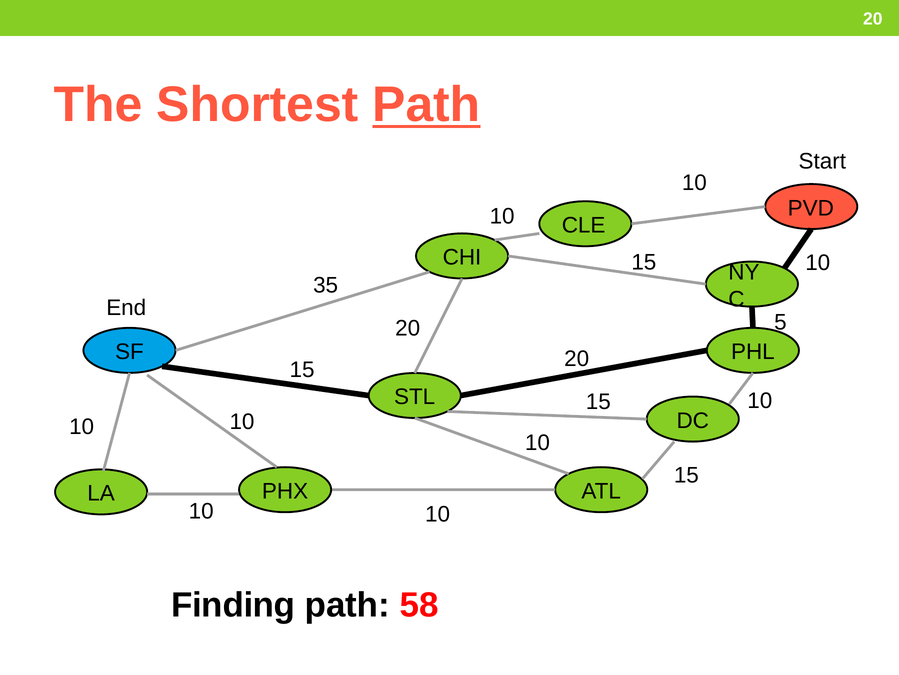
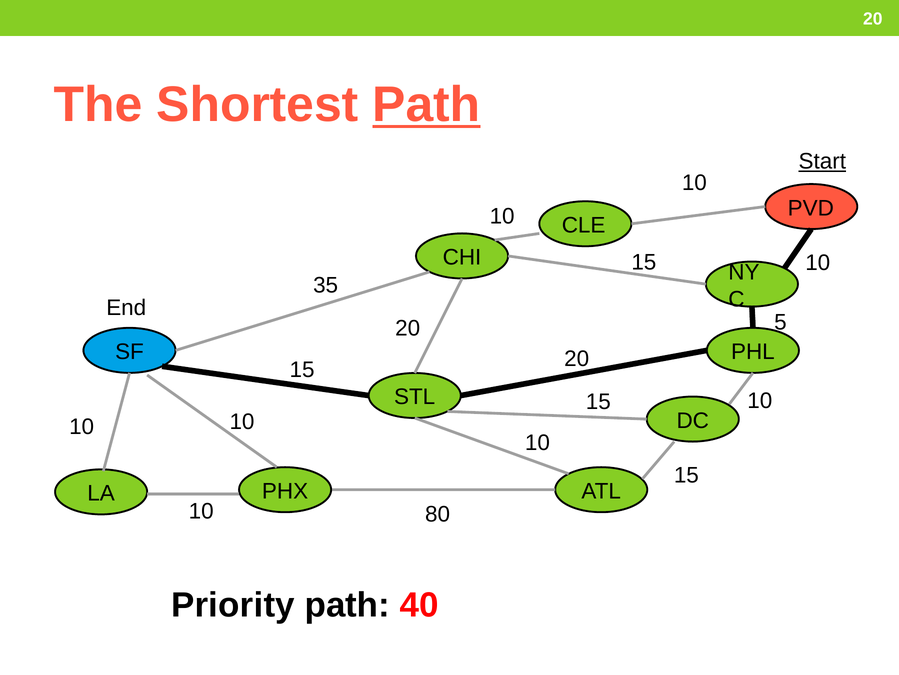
Start underline: none -> present
10 at (438, 514): 10 -> 80
Finding: Finding -> Priority
58: 58 -> 40
